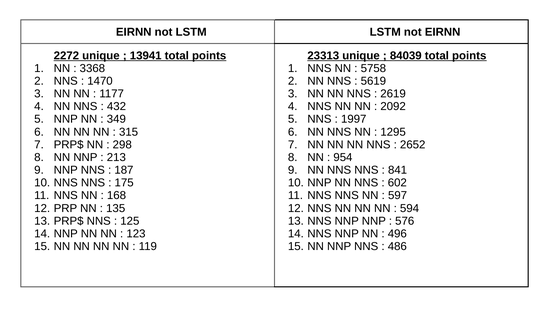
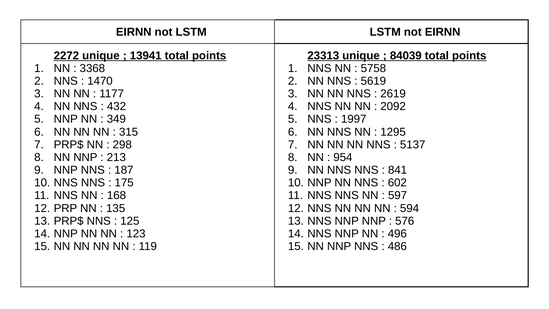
2652: 2652 -> 5137
